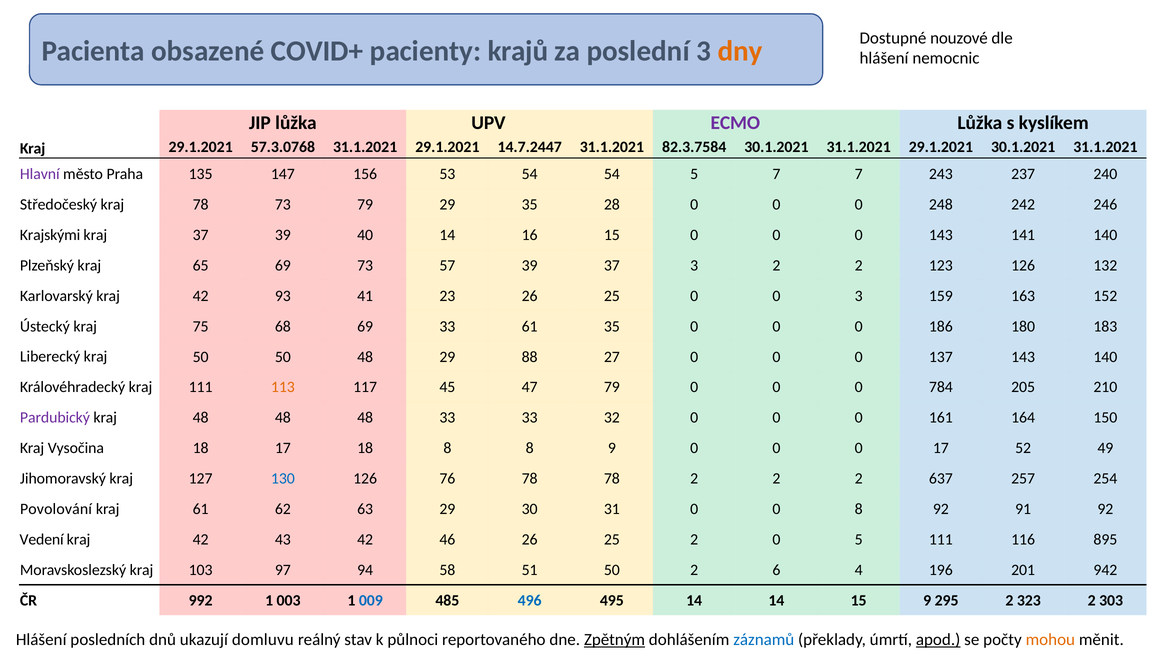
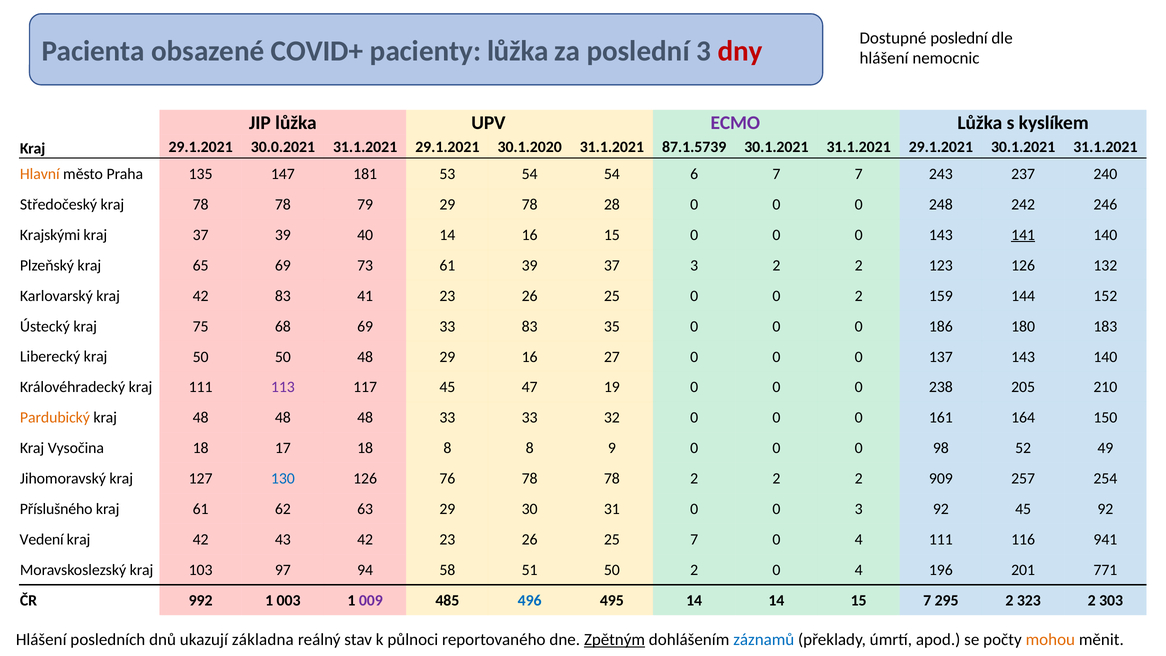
Dostupné nouzové: nouzové -> poslední
pacienty krajů: krajů -> lůžka
dny colour: orange -> red
57.3.0768: 57.3.0768 -> 30.0.2021
14.7.2447: 14.7.2447 -> 30.1.2020
82.3.7584: 82.3.7584 -> 87.1.5739
Hlavní colour: purple -> orange
156: 156 -> 181
54 5: 5 -> 6
kraj 78 73: 73 -> 78
29 35: 35 -> 78
141 underline: none -> present
73 57: 57 -> 61
42 93: 93 -> 83
0 3: 3 -> 2
163: 163 -> 144
33 61: 61 -> 83
29 88: 88 -> 16
113 colour: orange -> purple
47 79: 79 -> 19
784: 784 -> 238
Pardubický colour: purple -> orange
0 17: 17 -> 98
637: 637 -> 909
Povolování: Povolování -> Příslušného
0 8: 8 -> 3
92 91: 91 -> 45
42 46: 46 -> 23
25 2: 2 -> 7
5 at (859, 540): 5 -> 4
895: 895 -> 941
2 6: 6 -> 0
942: 942 -> 771
009 colour: blue -> purple
15 9: 9 -> 7
domluvu: domluvu -> základna
apod underline: present -> none
